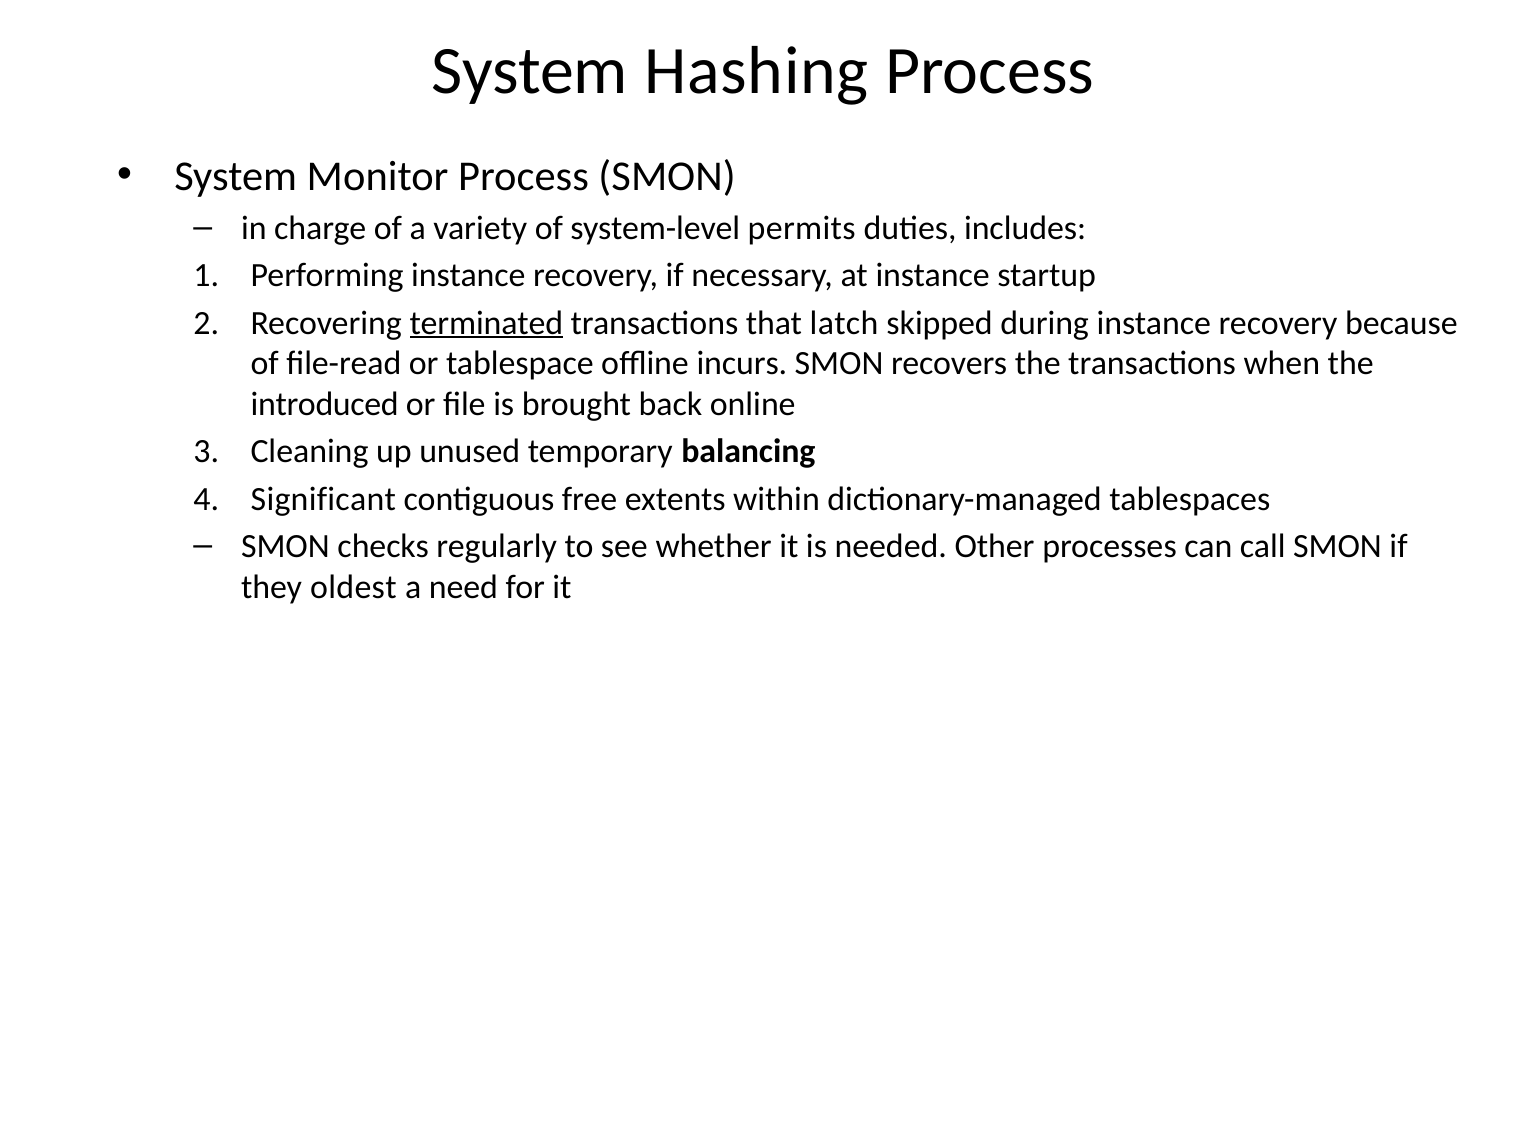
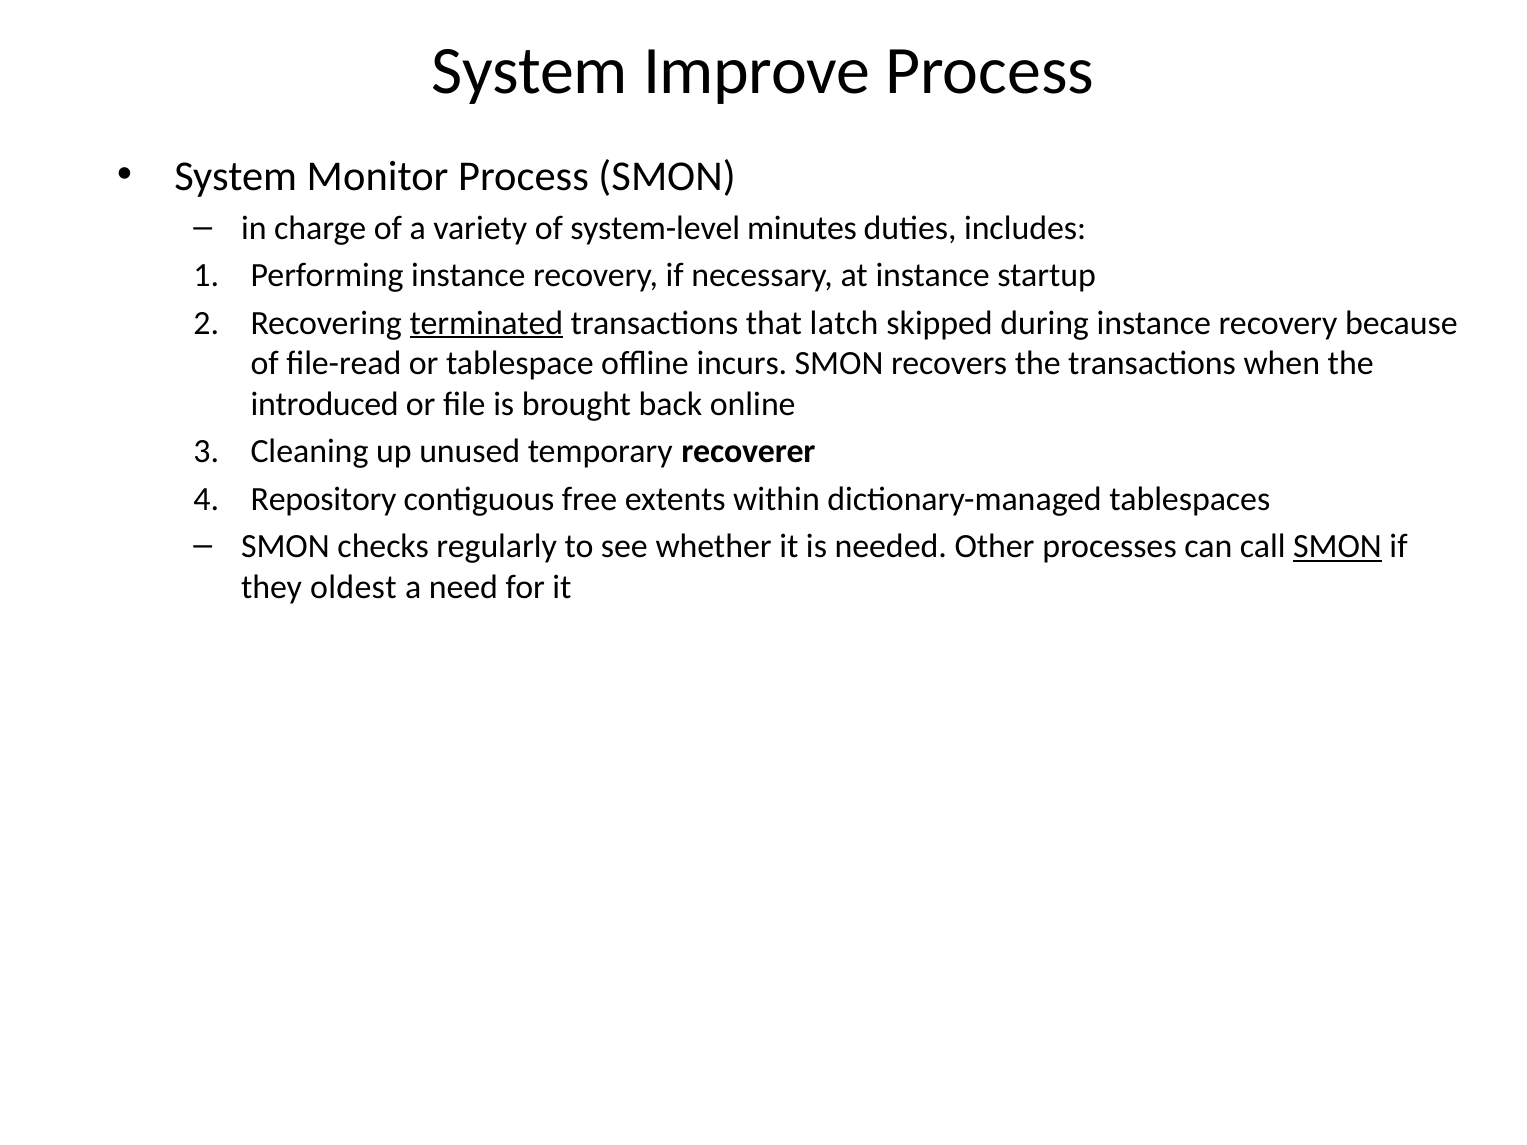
Hashing: Hashing -> Improve
permits: permits -> minutes
balancing: balancing -> recoverer
Significant: Significant -> Repository
SMON at (1337, 546) underline: none -> present
